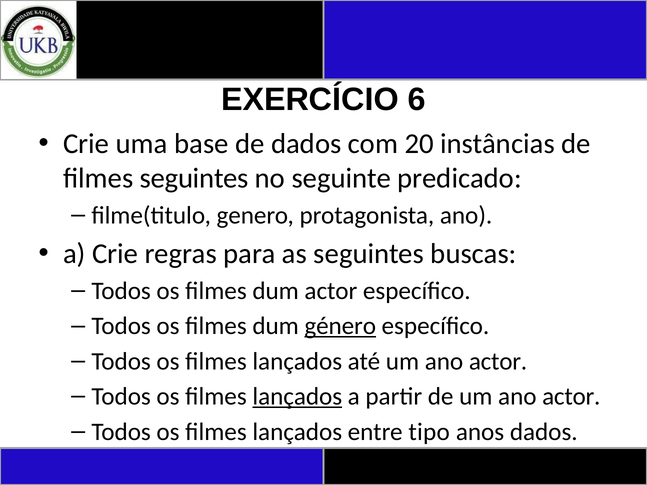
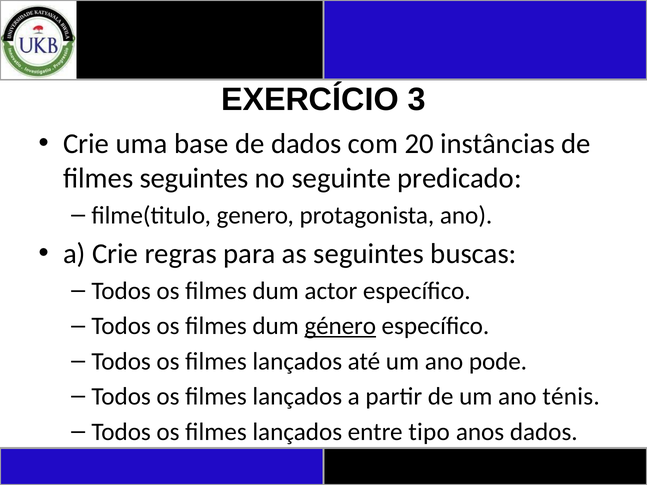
6: 6 -> 3
até um ano actor: actor -> pode
lançados at (297, 397) underline: present -> none
de um ano actor: actor -> ténis
